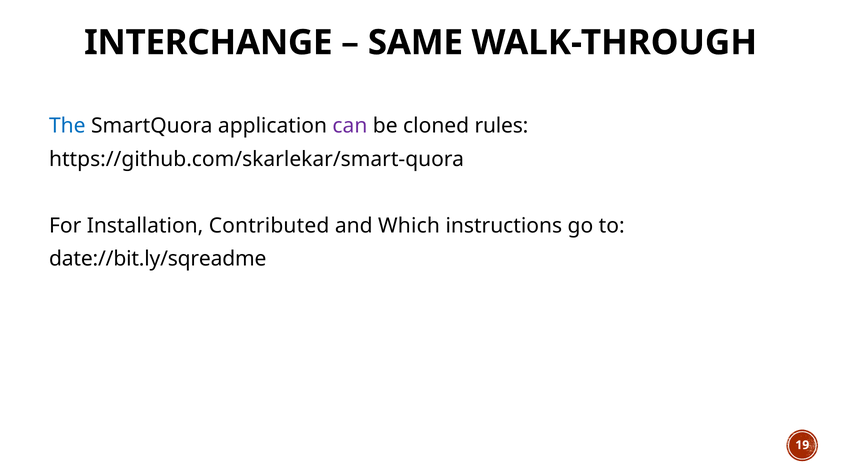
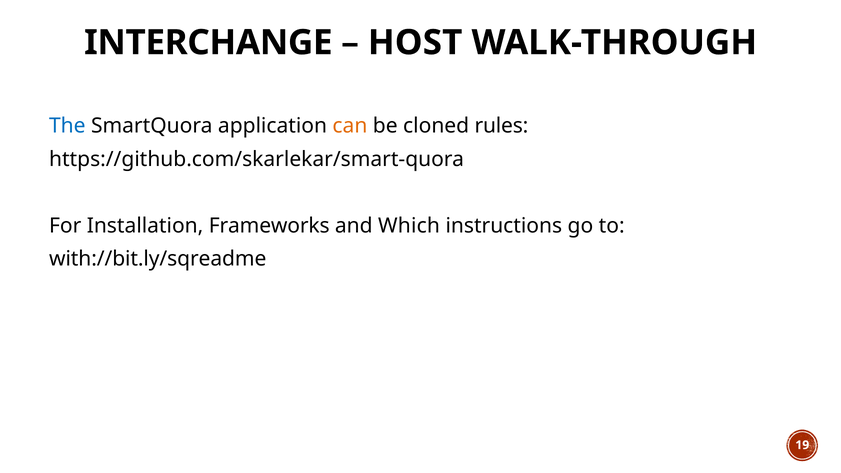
SAME: SAME -> HOST
can colour: purple -> orange
Contributed: Contributed -> Frameworks
date://bit.ly/sqreadme: date://bit.ly/sqreadme -> with://bit.ly/sqreadme
